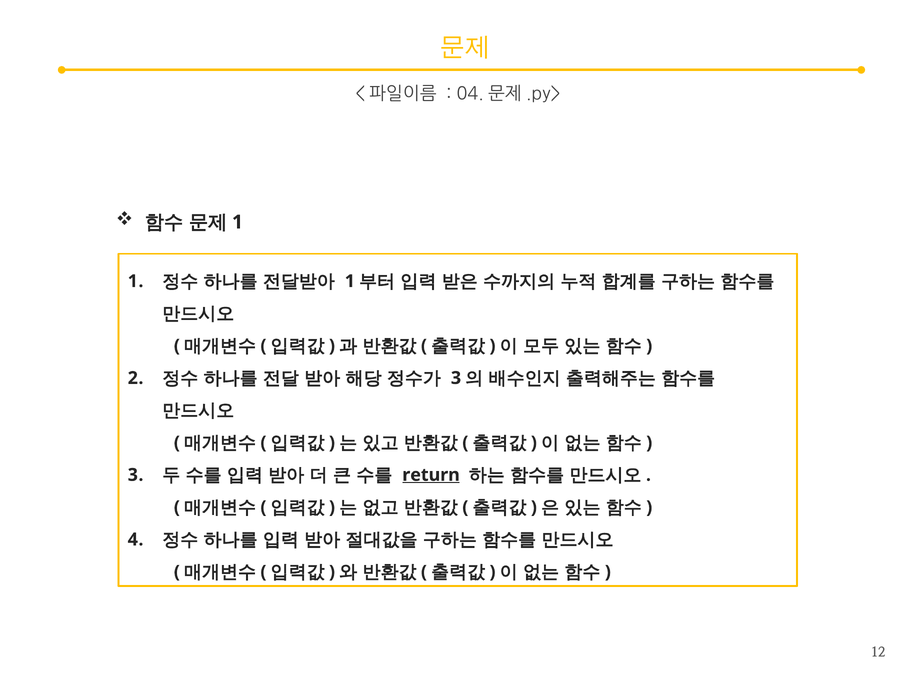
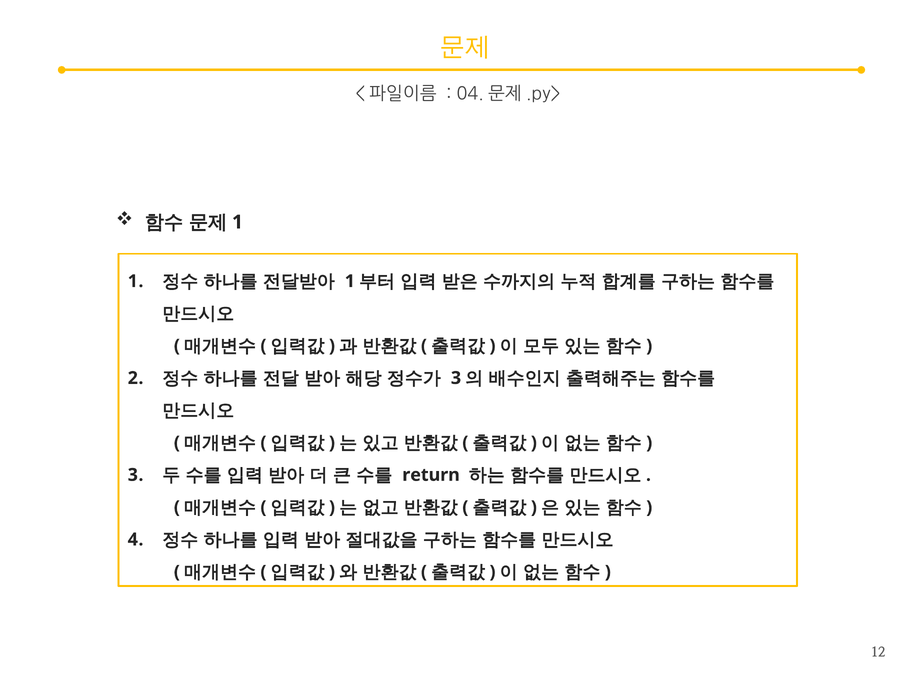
return underline: present -> none
